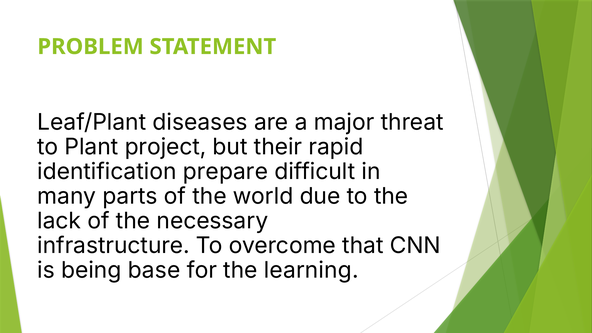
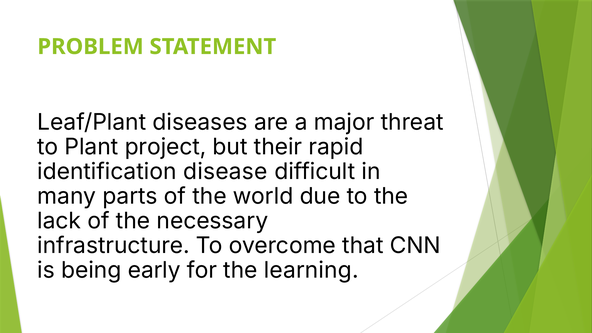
prepare: prepare -> disease
base: base -> early
